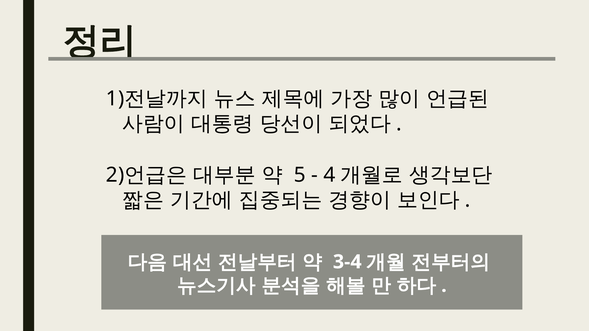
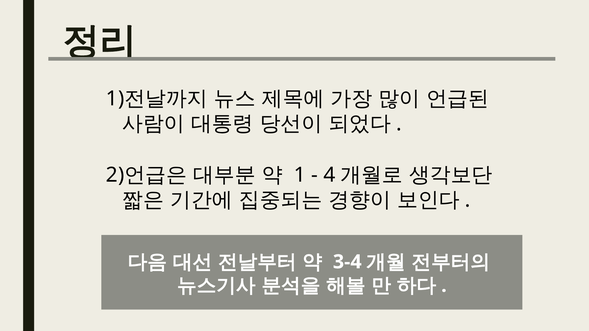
5 at (300, 175): 5 -> 1
